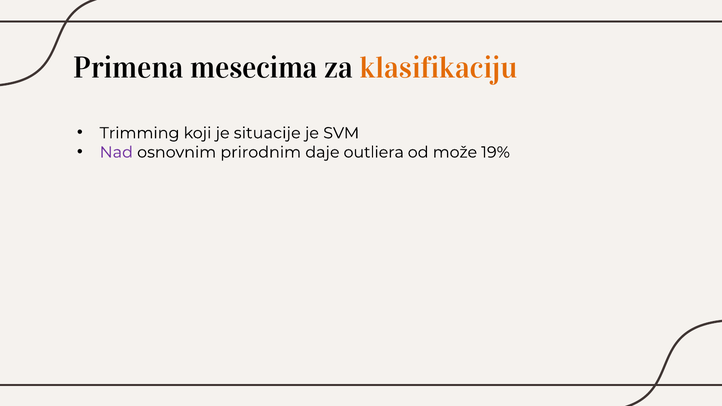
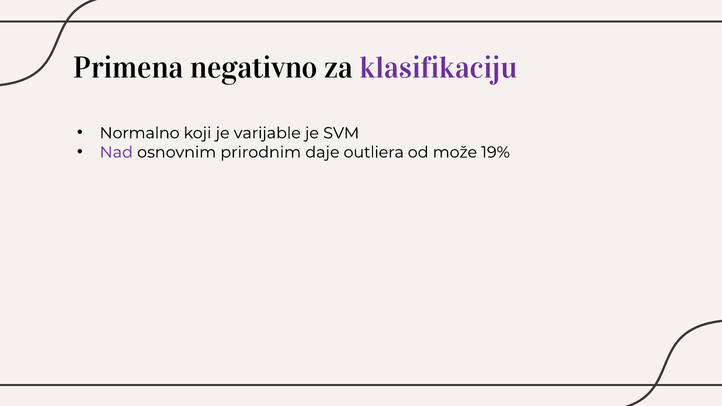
mesecima: mesecima -> negativno
klasifikaciju colour: orange -> purple
Trimming: Trimming -> Normalno
situacije: situacije -> varijable
